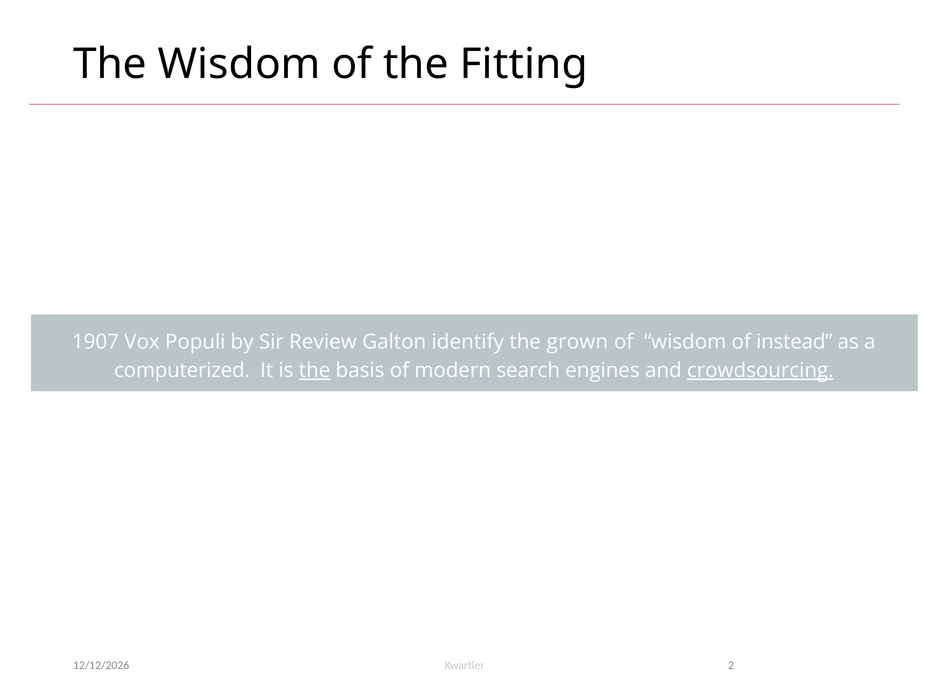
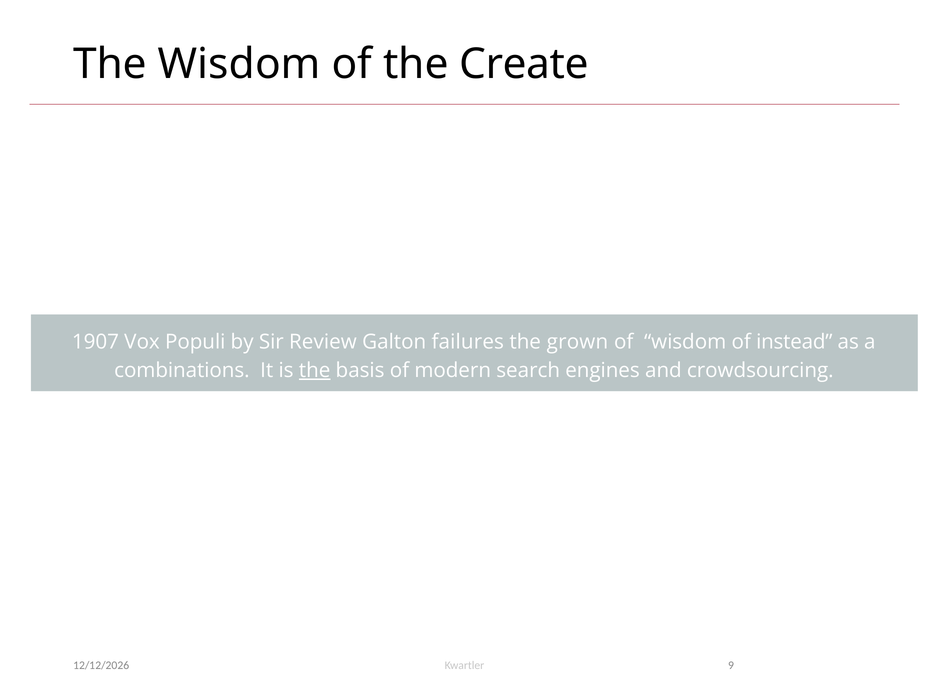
Fitting: Fitting -> Create
identify: identify -> failures
computerized: computerized -> combinations
crowdsourcing underline: present -> none
2: 2 -> 9
